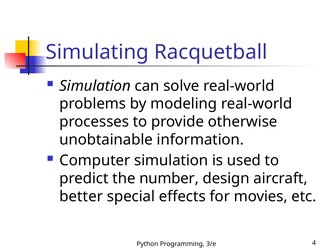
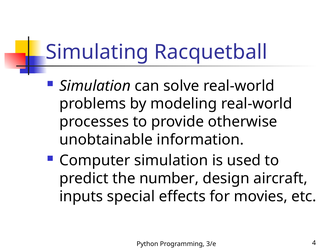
better: better -> inputs
